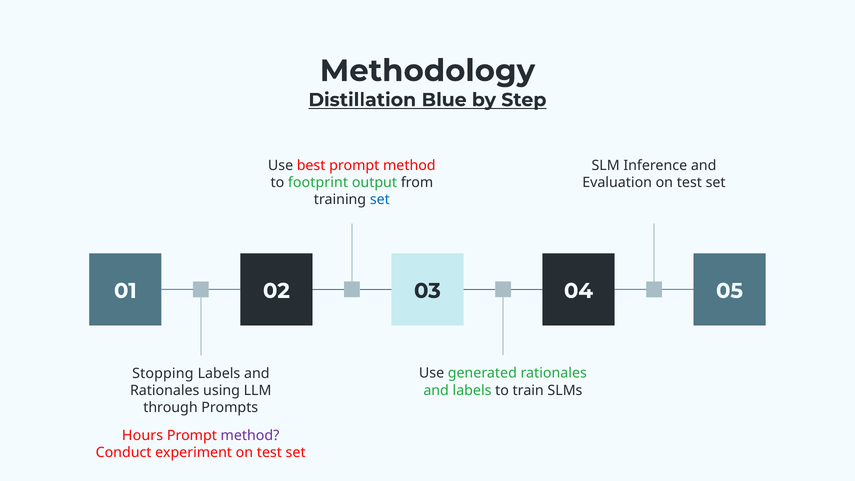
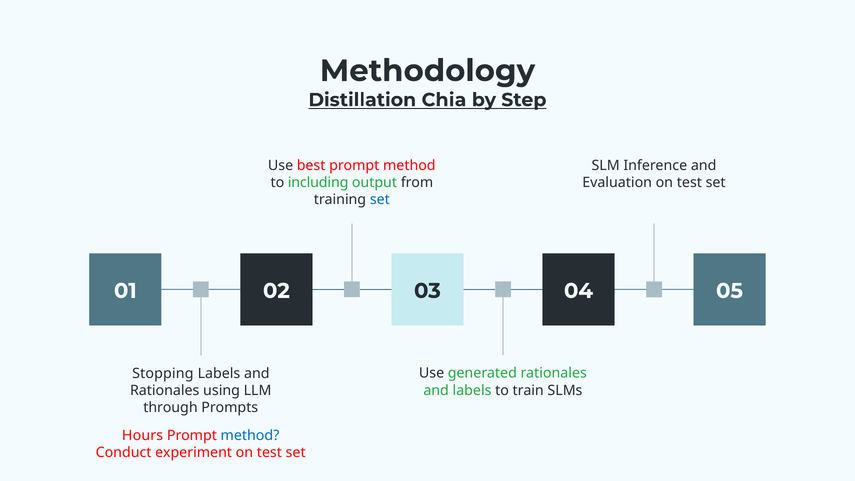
Blue: Blue -> Chia
footprint: footprint -> including
method at (250, 436) colour: purple -> blue
